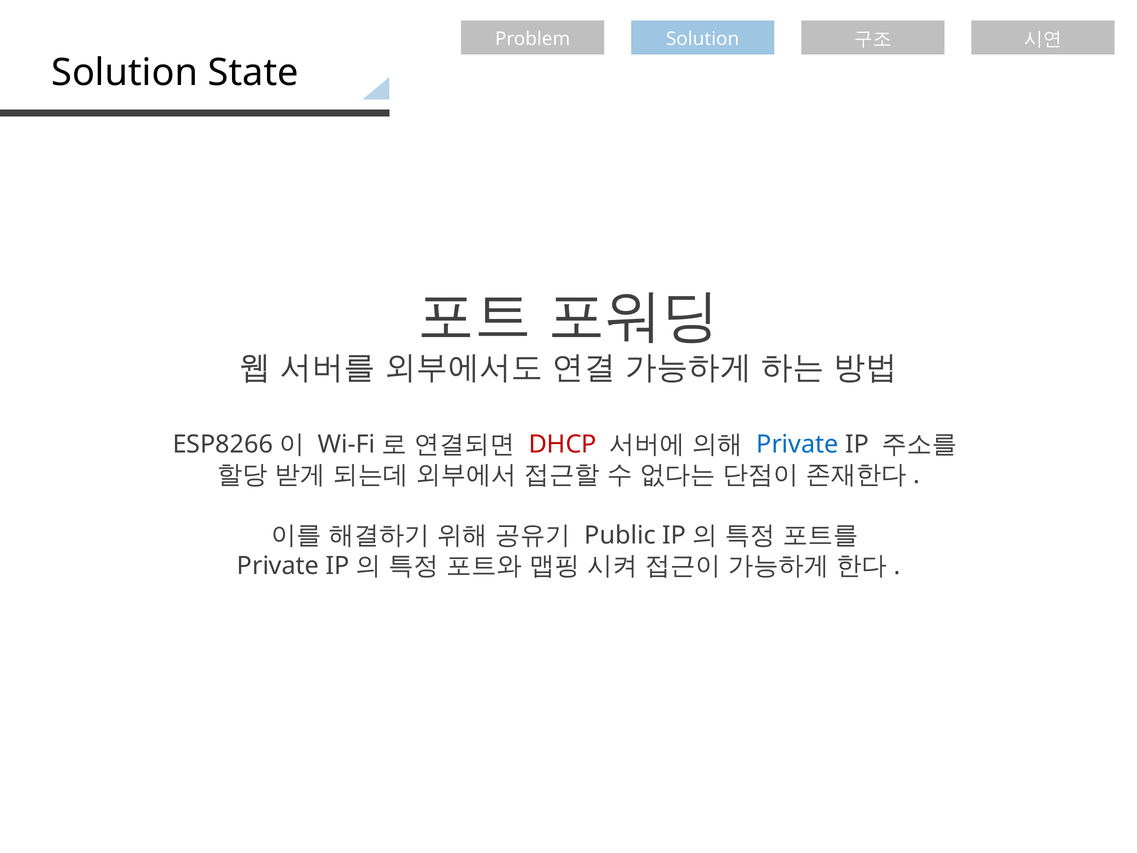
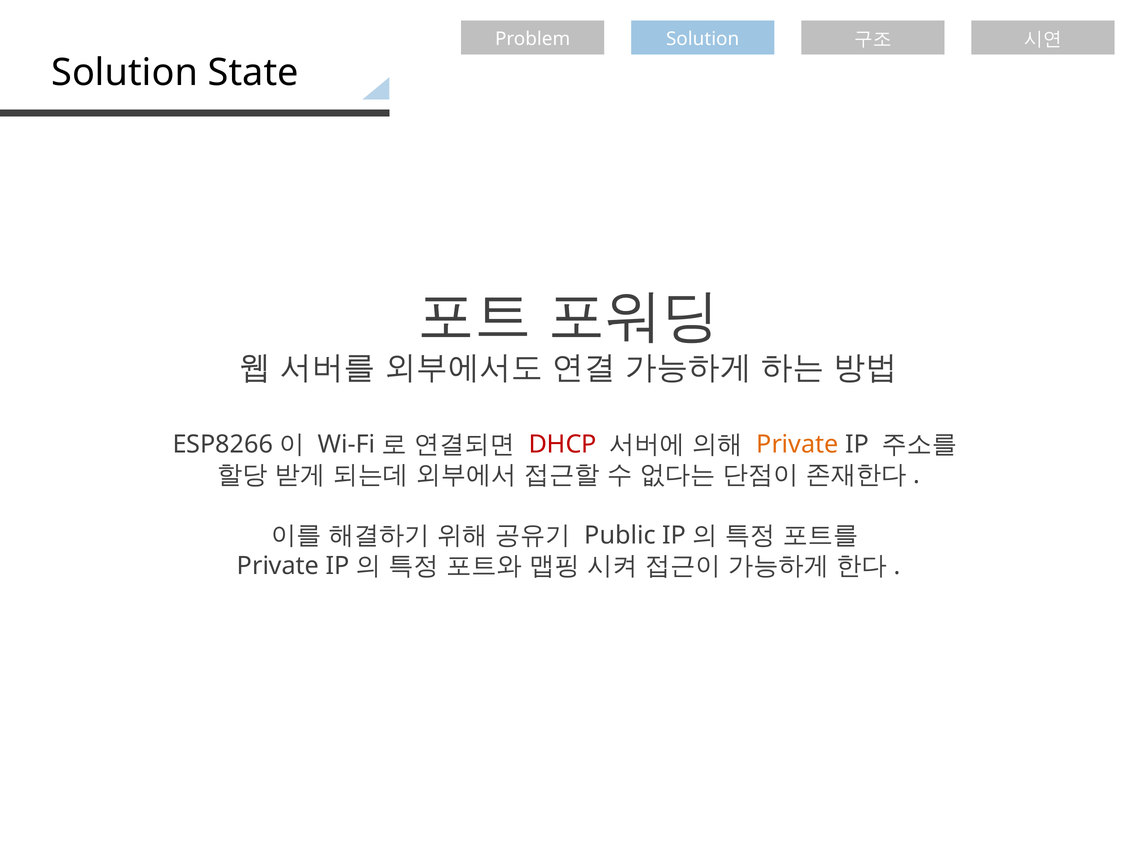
Private at (797, 444) colour: blue -> orange
